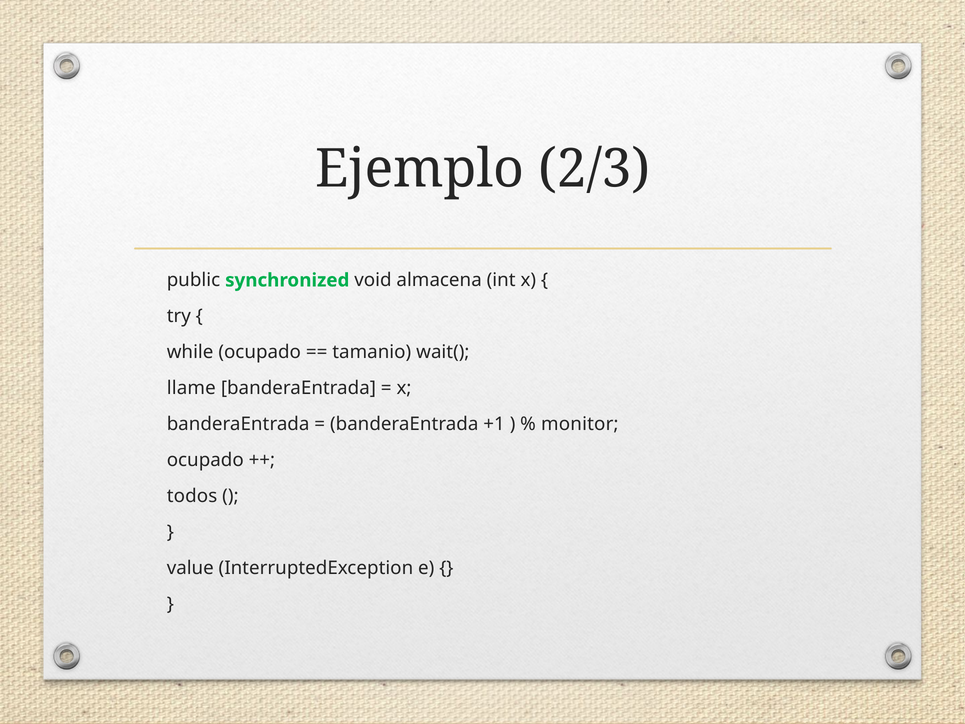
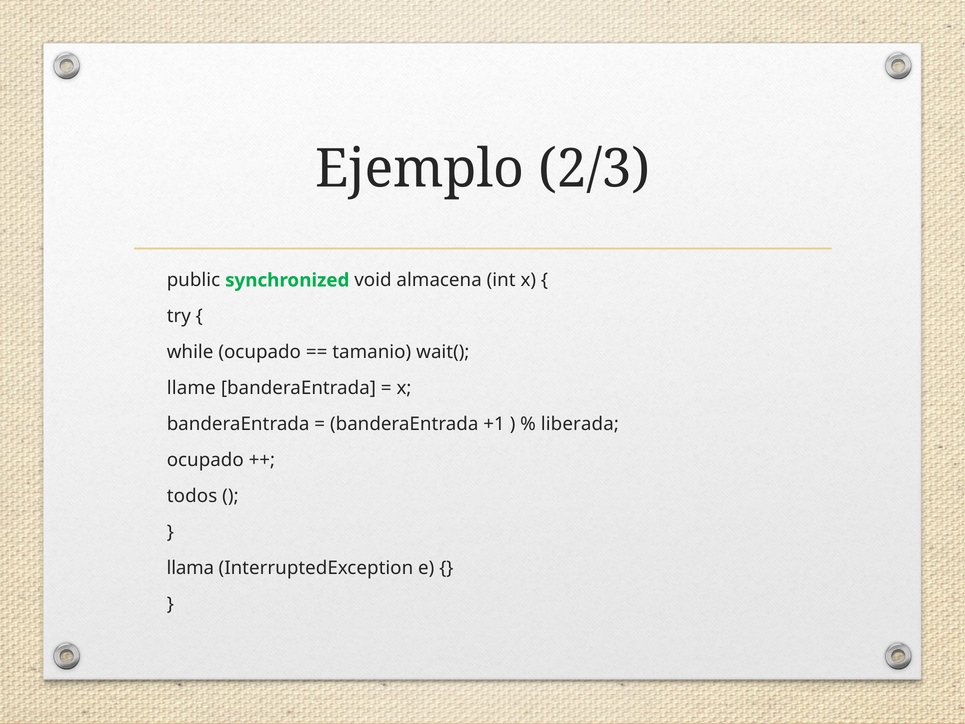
monitor: monitor -> liberada
value: value -> llama
